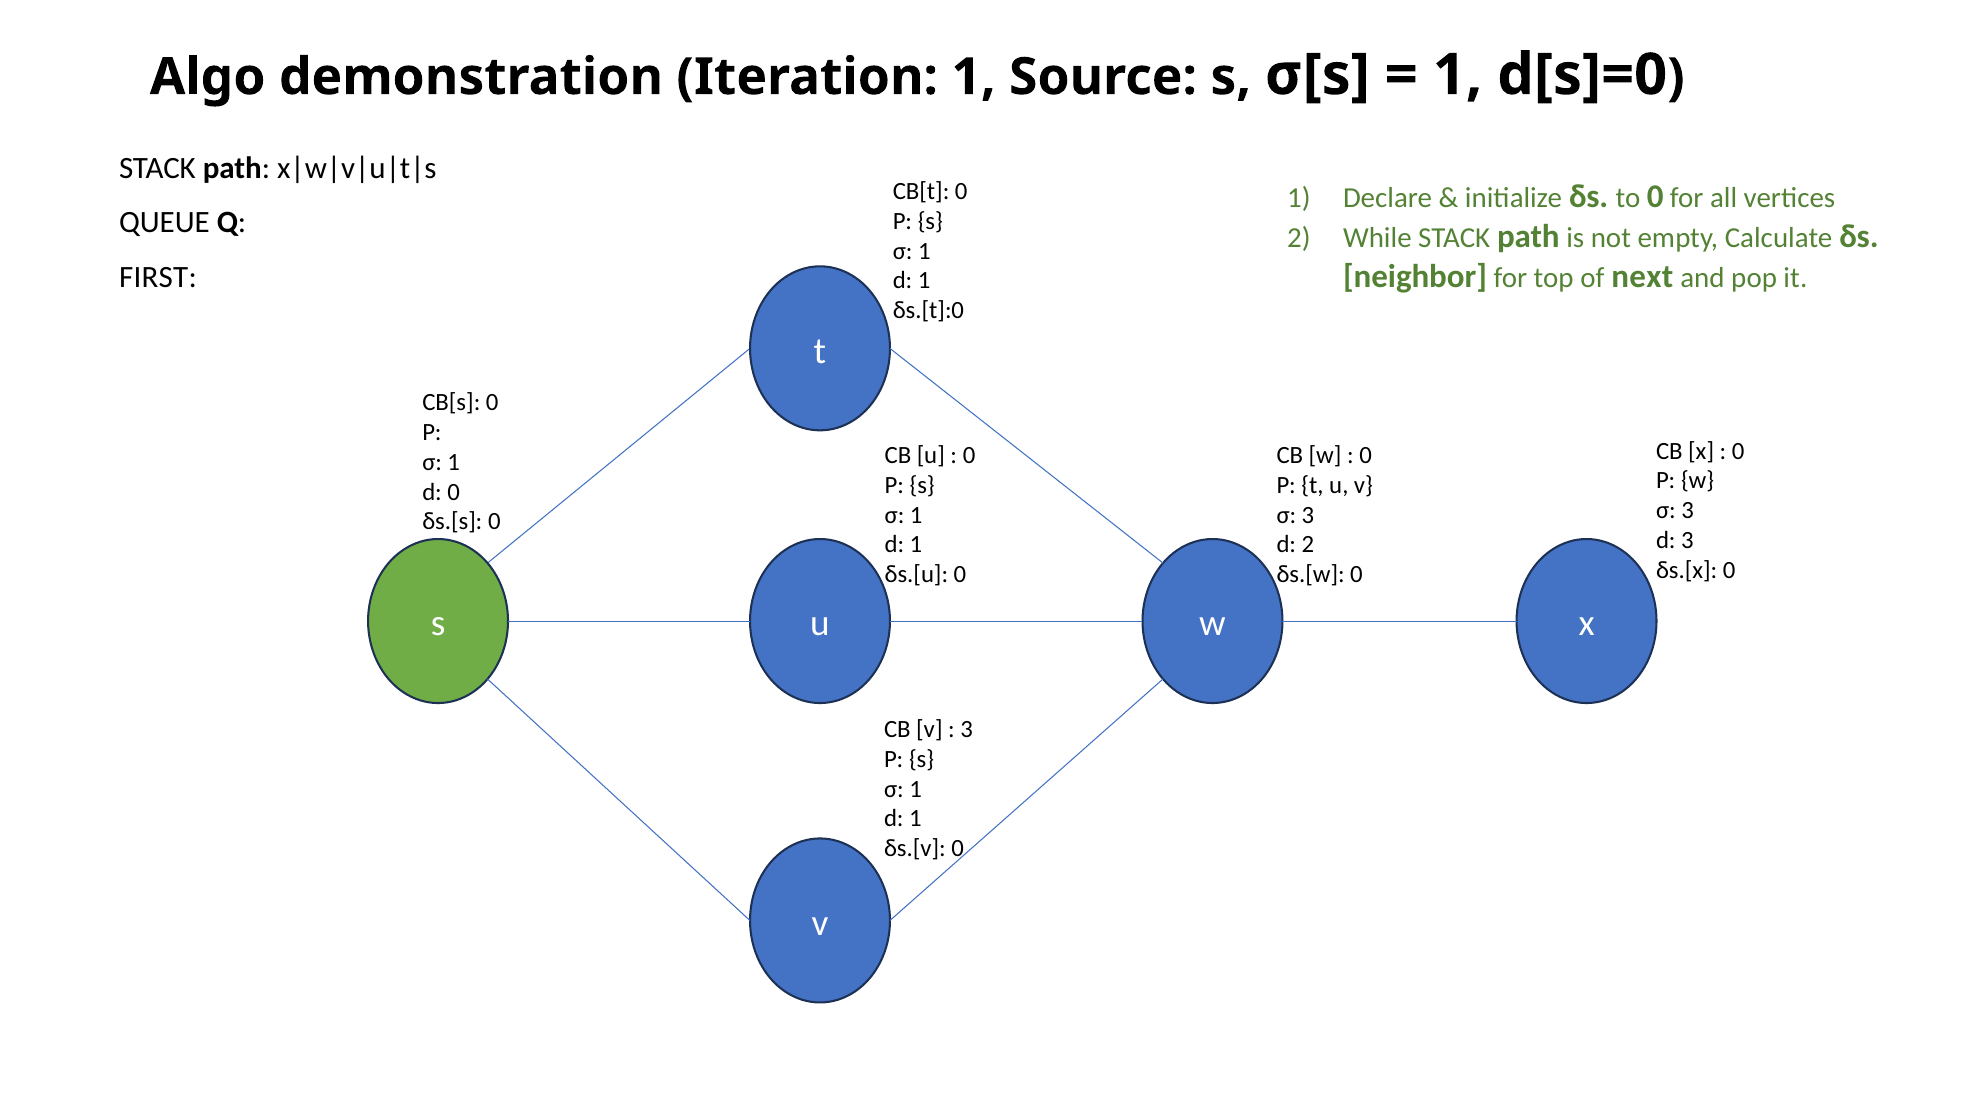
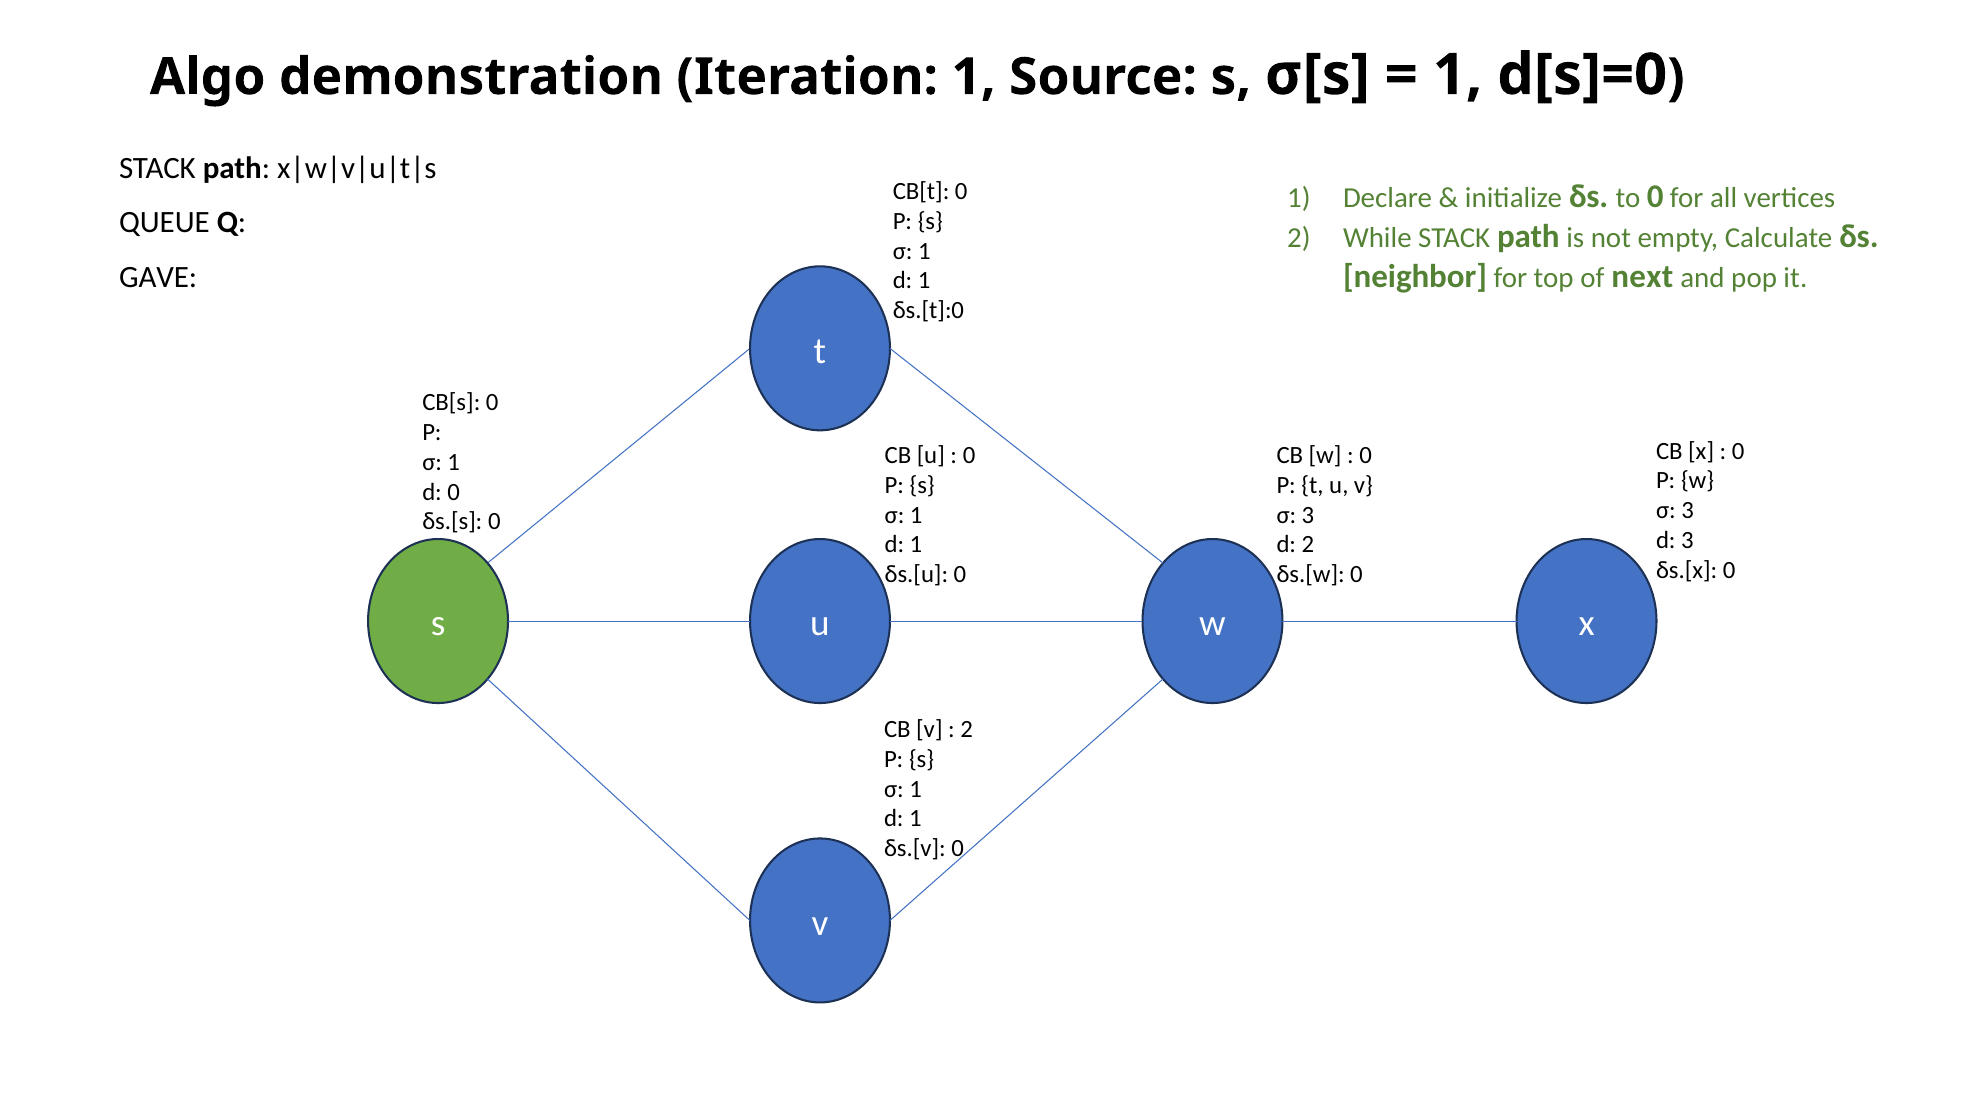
FIRST: FIRST -> GAVE
3 at (967, 729): 3 -> 2
